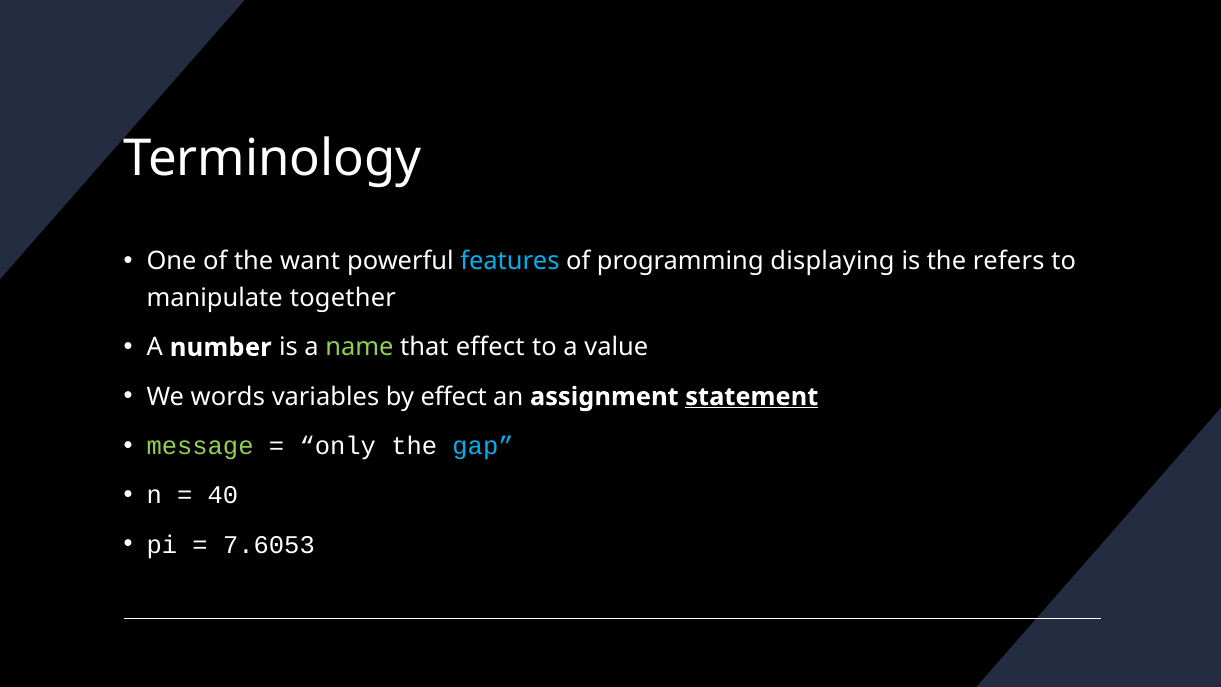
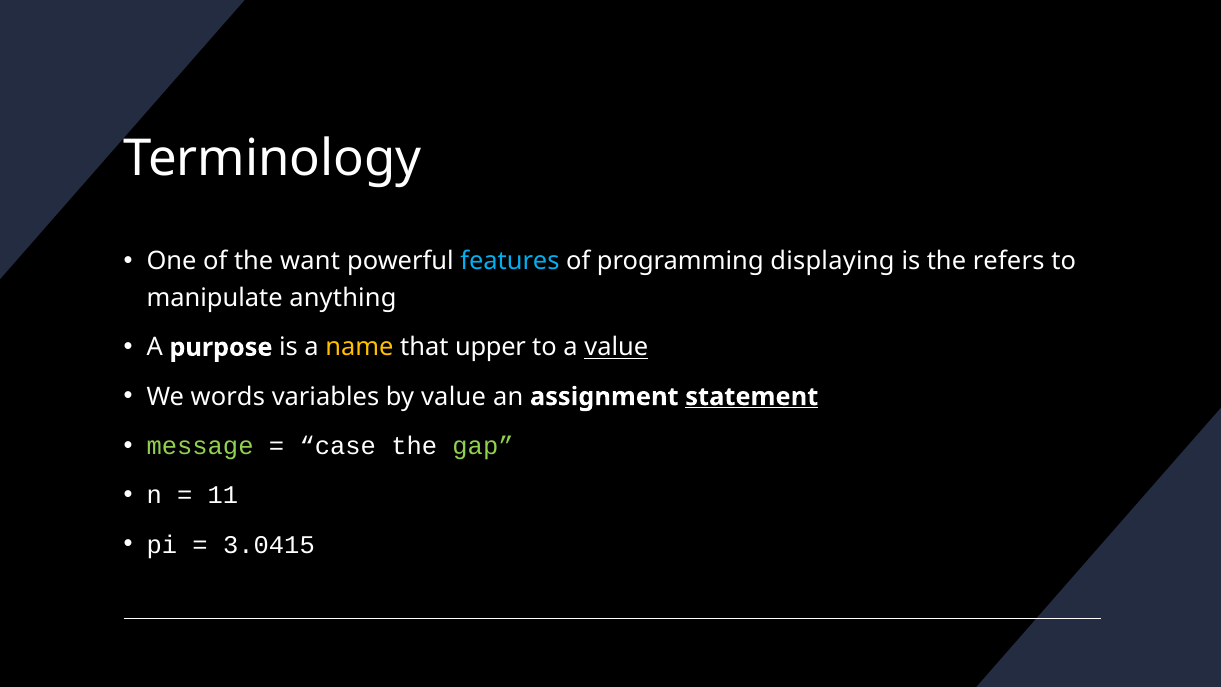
together: together -> anything
number: number -> purpose
name colour: light green -> yellow
that effect: effect -> upper
value at (616, 347) underline: none -> present
by effect: effect -> value
only: only -> case
gap colour: light blue -> light green
40: 40 -> 11
7.6053: 7.6053 -> 3.0415
